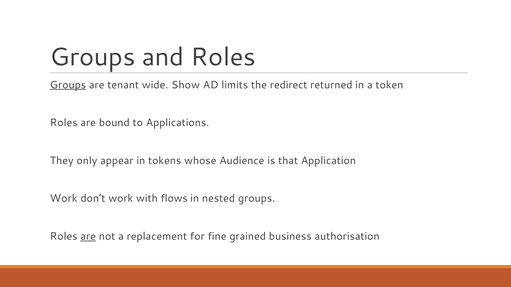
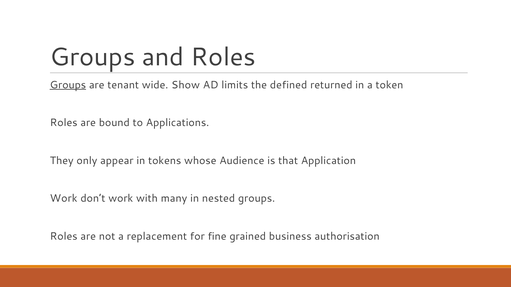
redirect: redirect -> defined
flows: flows -> many
are at (88, 237) underline: present -> none
